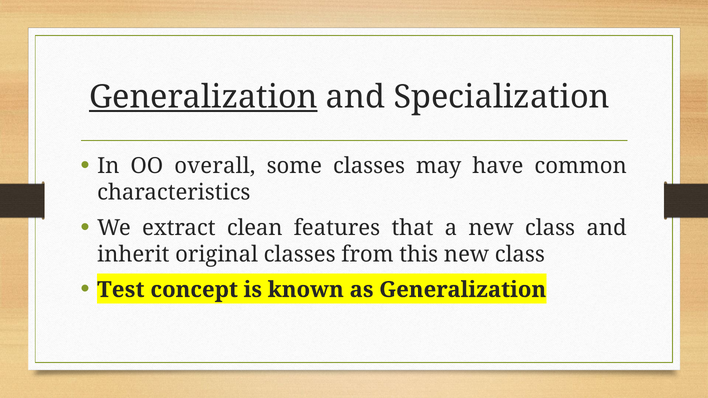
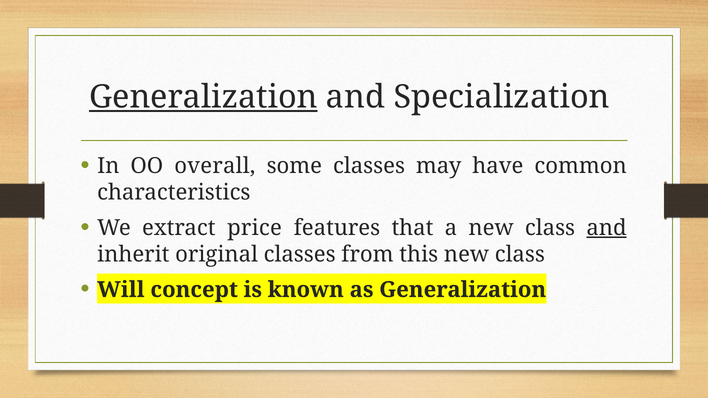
clean: clean -> price
and at (607, 228) underline: none -> present
Test: Test -> Will
